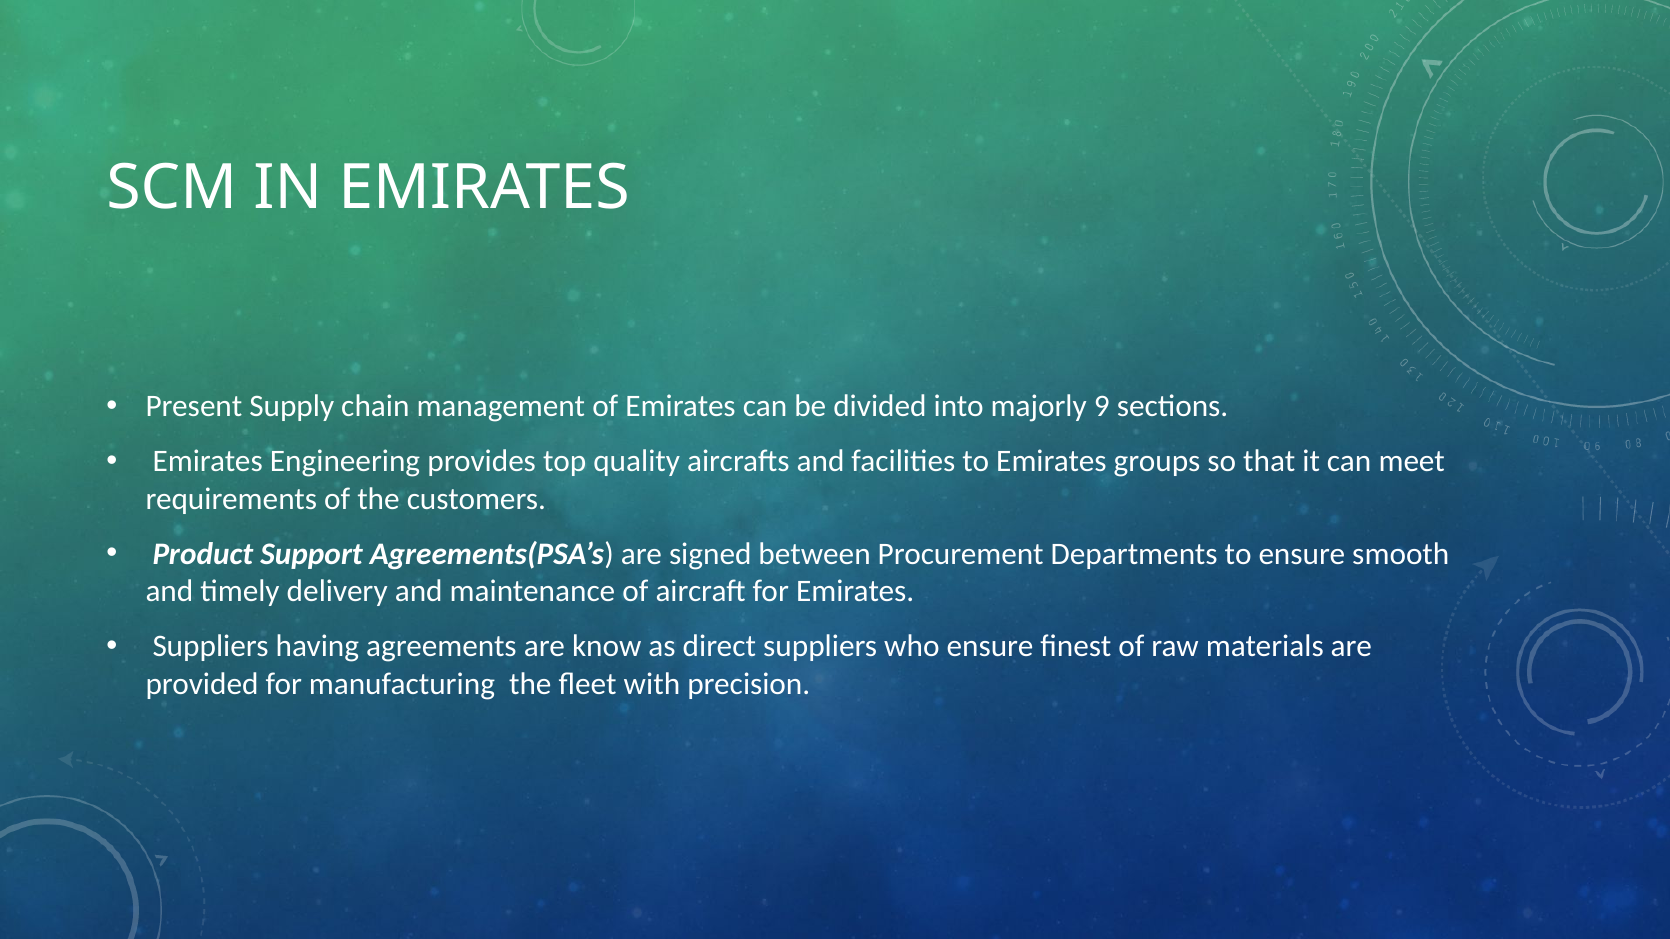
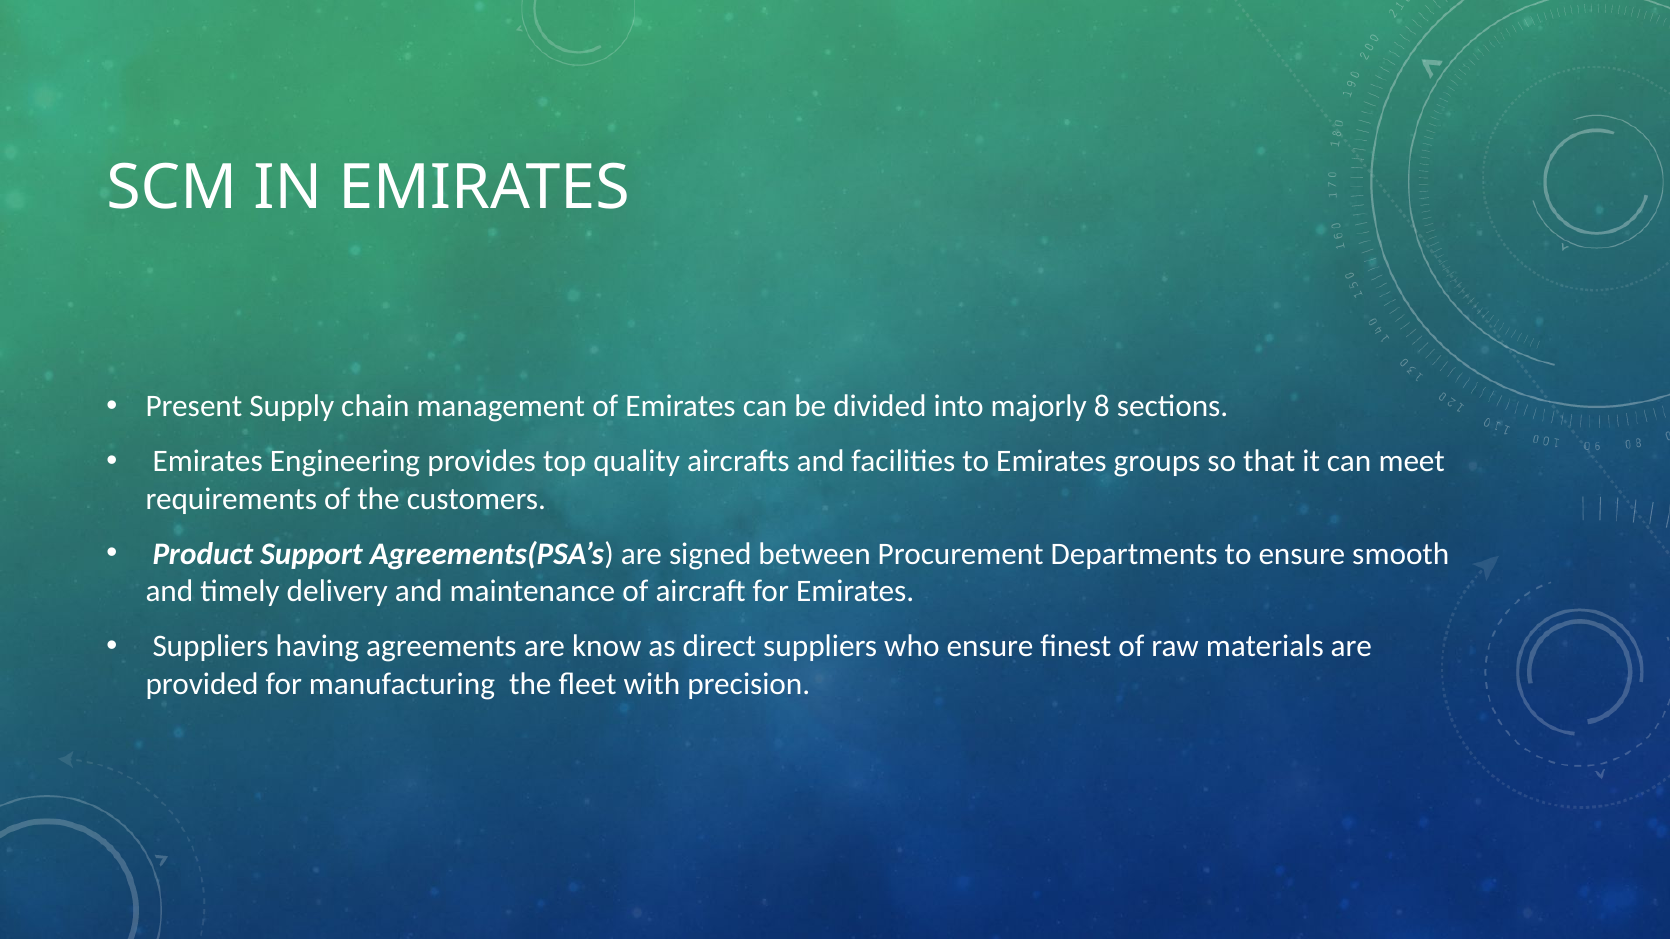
9: 9 -> 8
